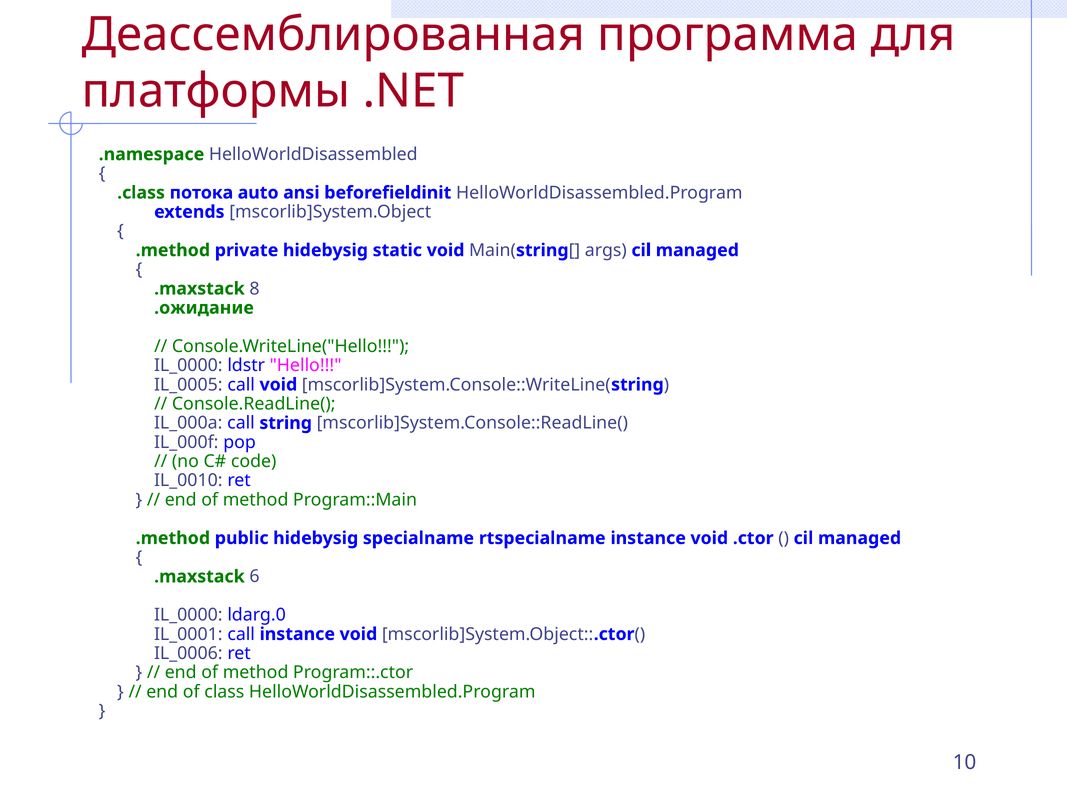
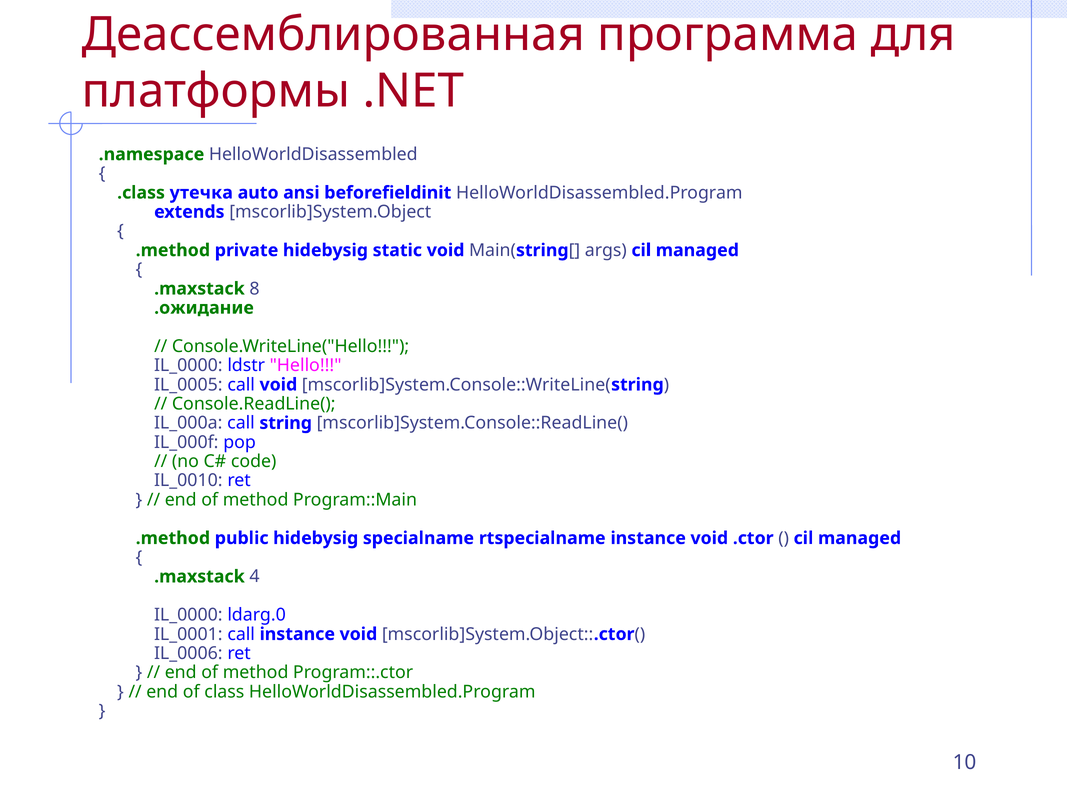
потока: потока -> утечка
6: 6 -> 4
